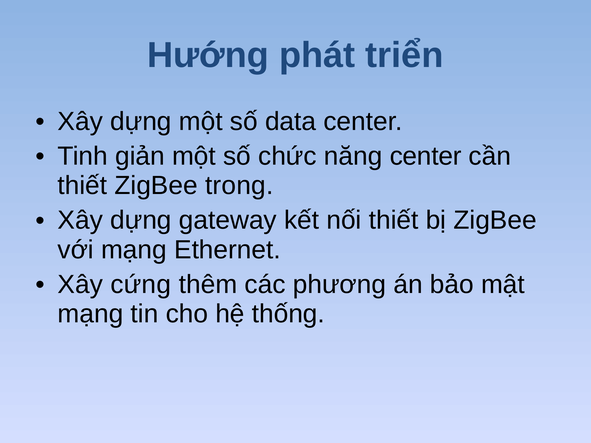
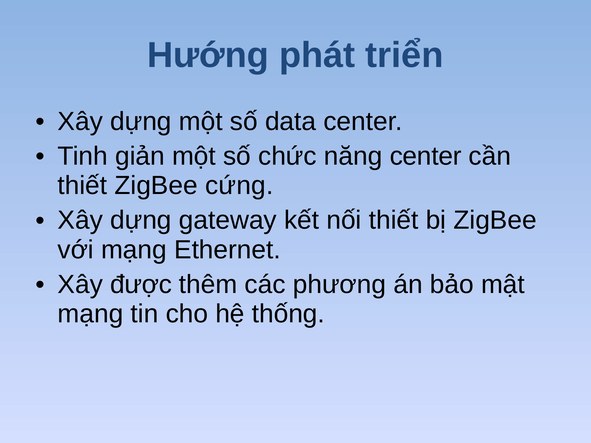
trong: trong -> cứng
cứng: cứng -> được
